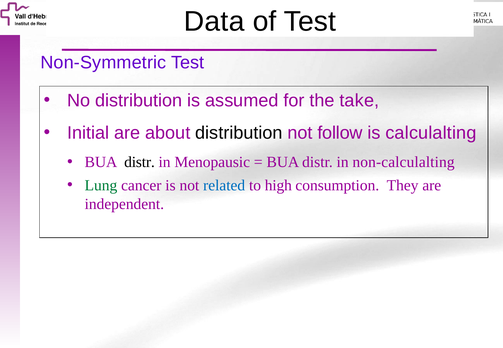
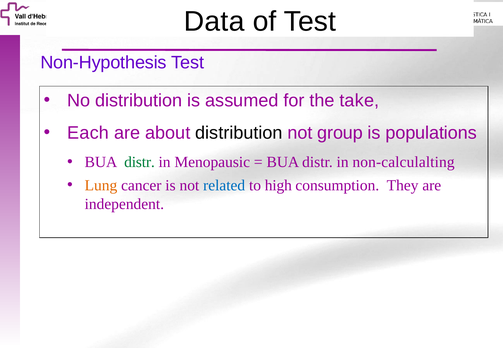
Non-Symmetric: Non-Symmetric -> Non-Hypothesis
Initial: Initial -> Each
follow: follow -> group
calculalting: calculalting -> populations
distr at (139, 162) colour: black -> green
Lung colour: green -> orange
